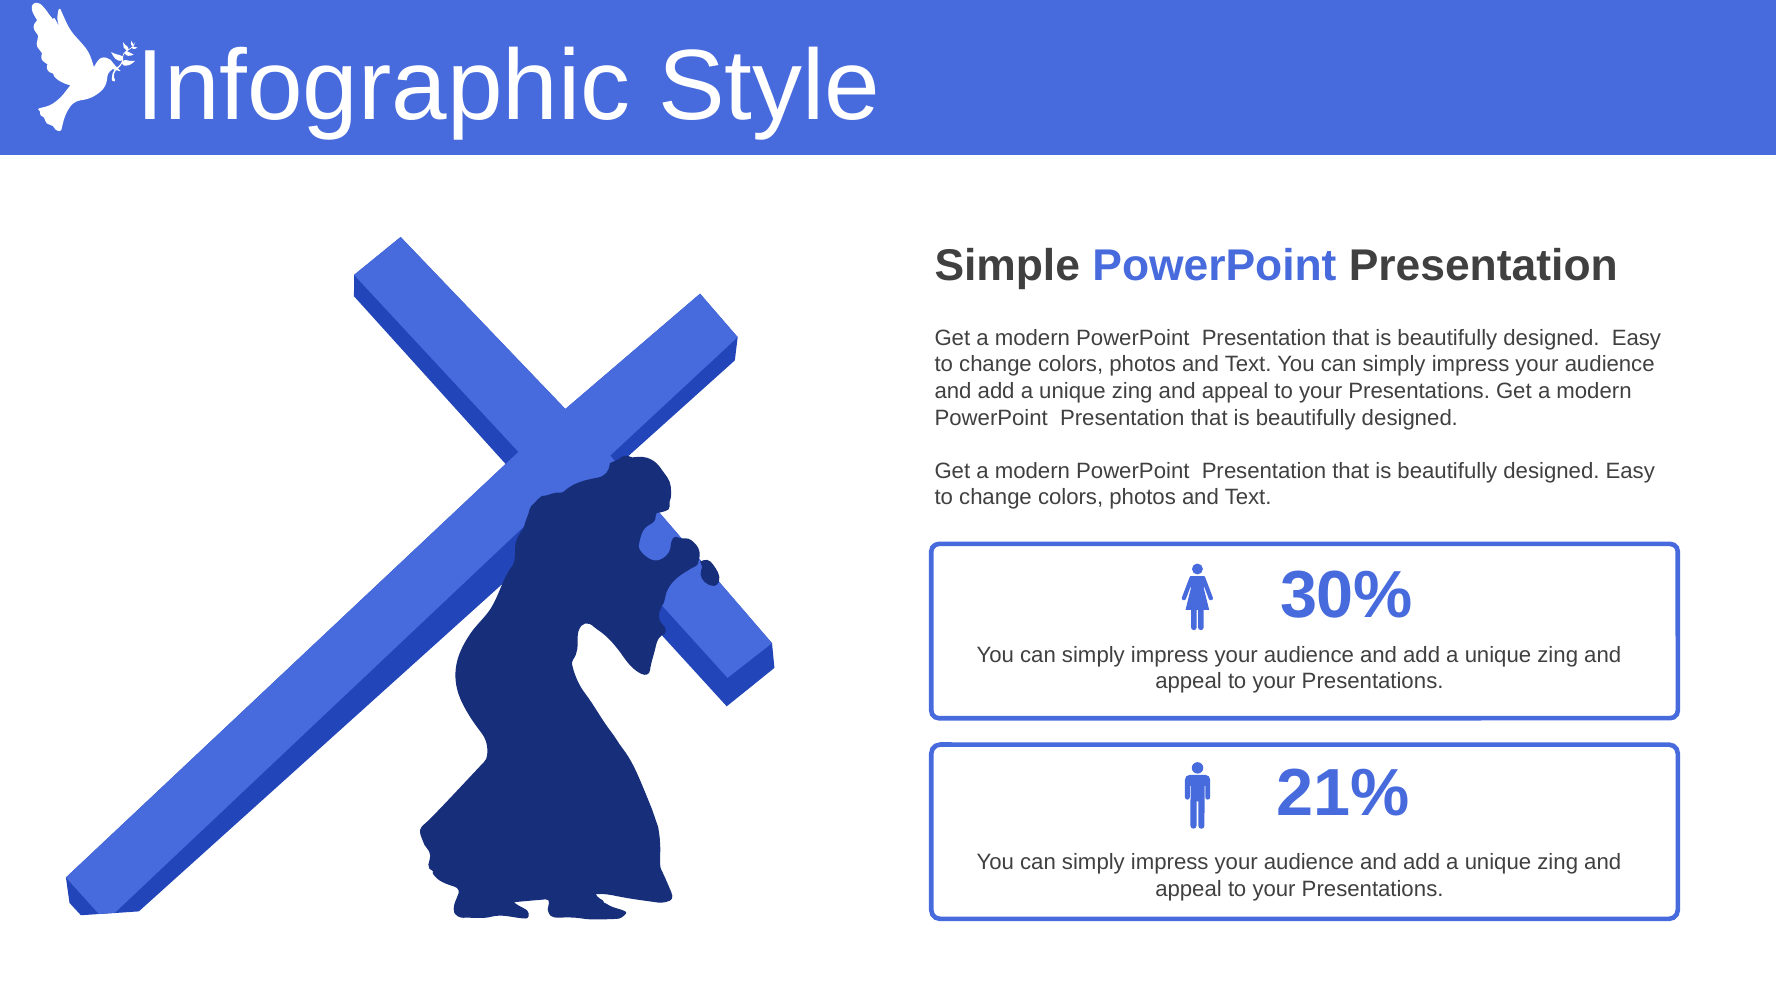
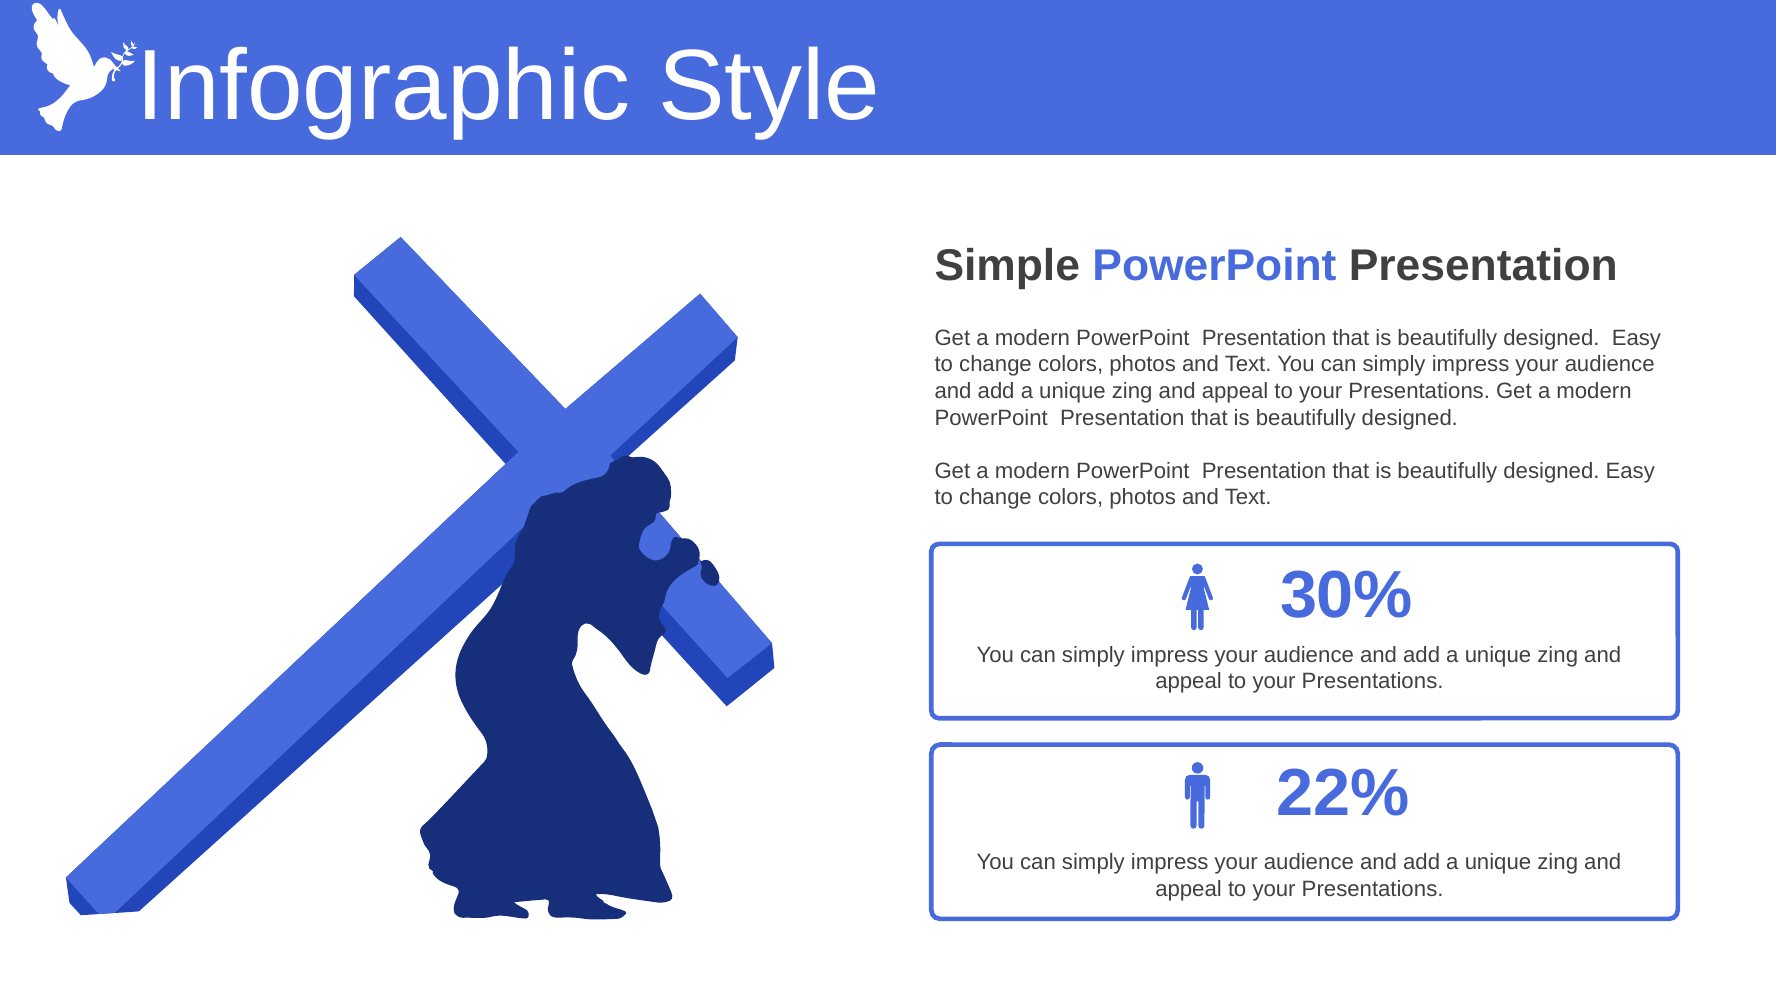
21%: 21% -> 22%
